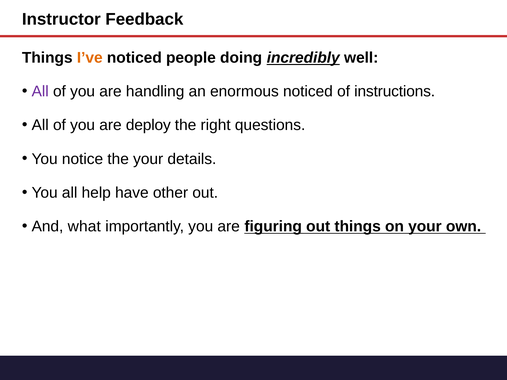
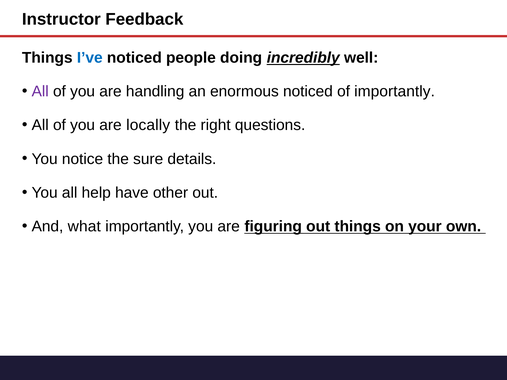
I’ve colour: orange -> blue
of instructions: instructions -> importantly
deploy: deploy -> locally
the your: your -> sure
